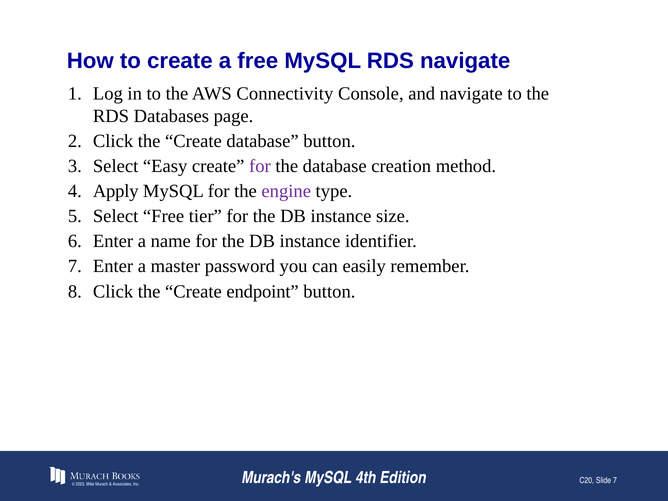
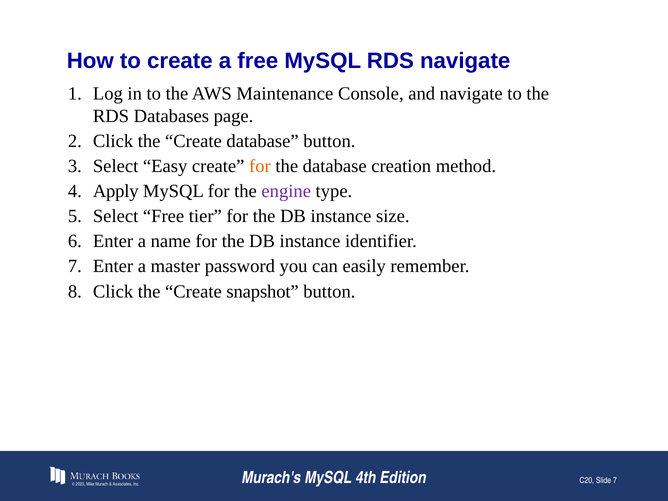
Connectivity: Connectivity -> Maintenance
for at (260, 166) colour: purple -> orange
endpoint: endpoint -> snapshot
